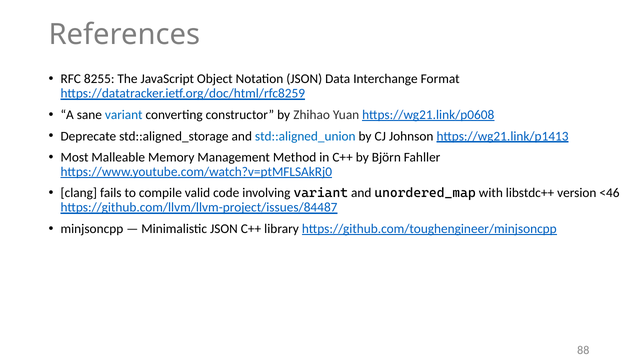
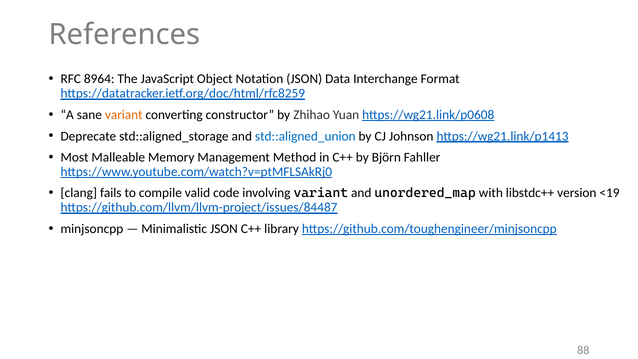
8255: 8255 -> 8964
variant at (124, 115) colour: blue -> orange
<46: <46 -> <19
